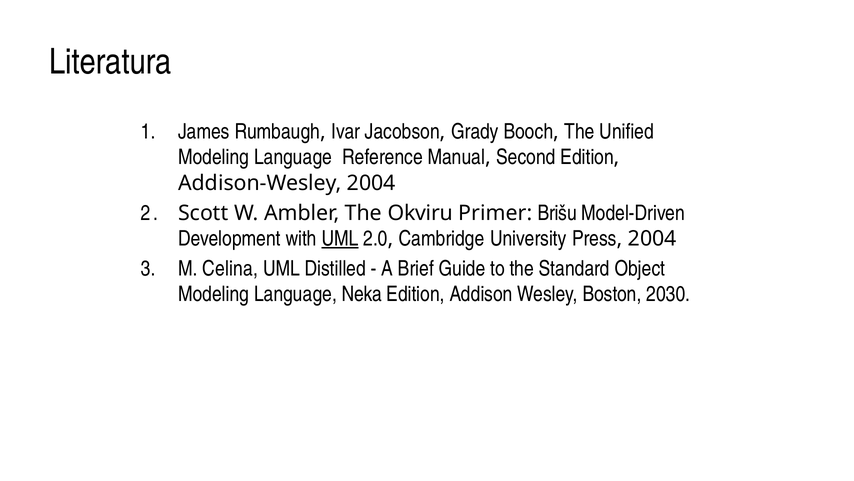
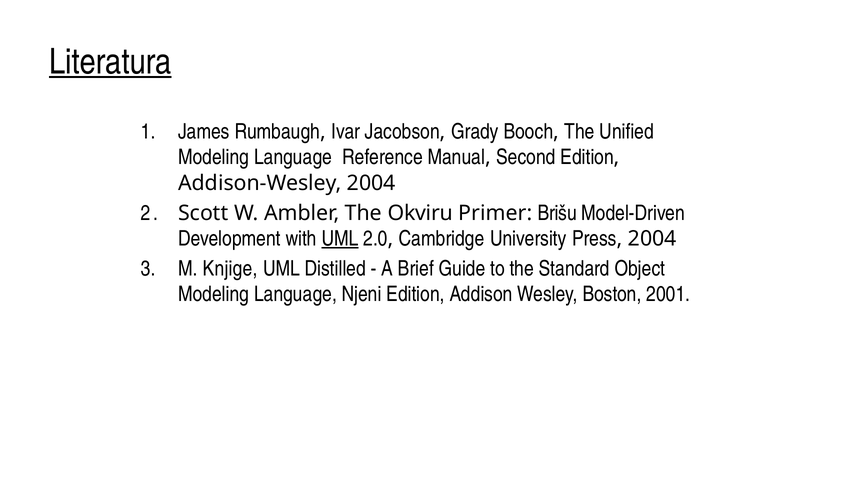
Literatura underline: none -> present
Celina: Celina -> Knjige
Neka: Neka -> Njeni
2030: 2030 -> 2001
